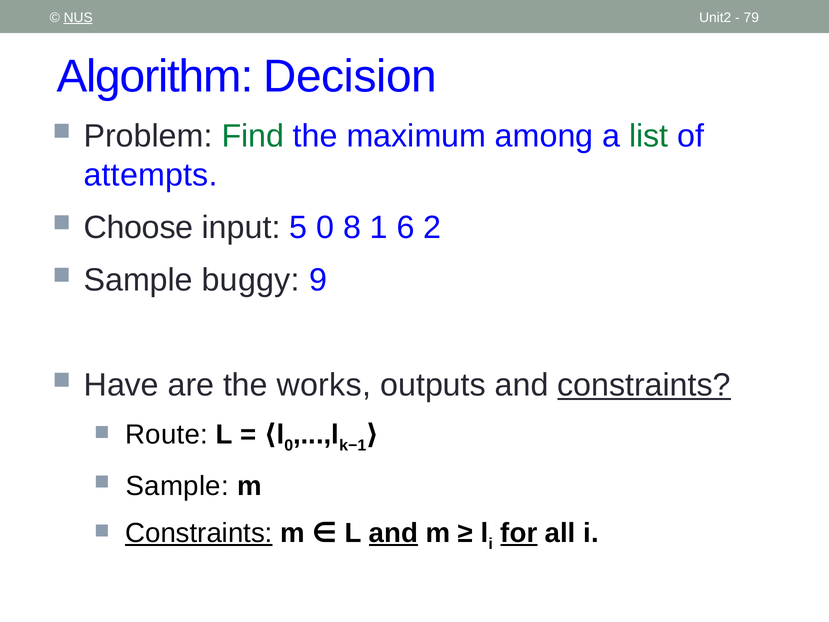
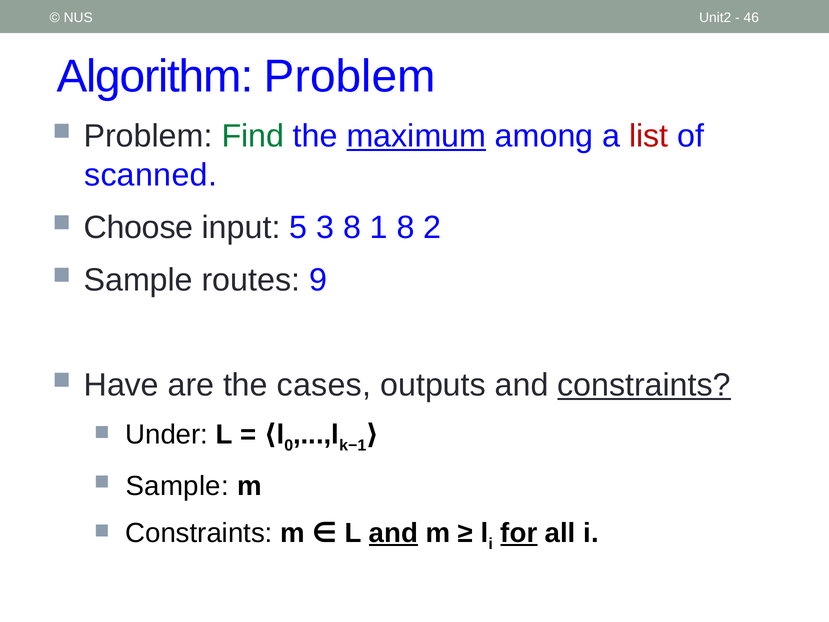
NUS underline: present -> none
79: 79 -> 46
Algorithm Decision: Decision -> Problem
maximum underline: none -> present
list colour: green -> red
attempts: attempts -> scanned
5 0: 0 -> 3
1 6: 6 -> 8
buggy: buggy -> routes
works: works -> cases
Route: Route -> Under
Constraints at (199, 533) underline: present -> none
